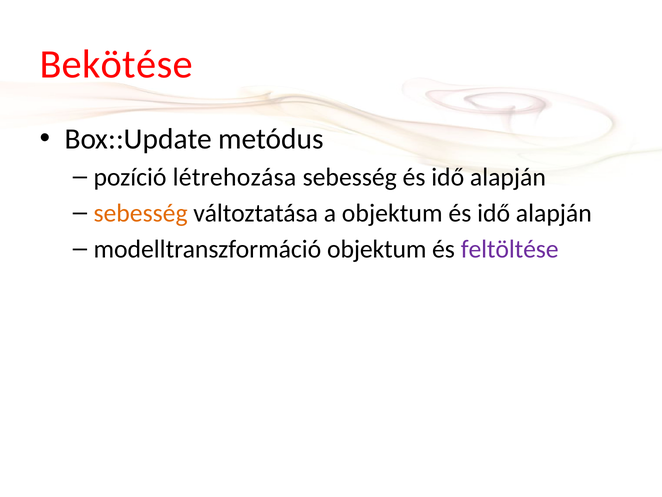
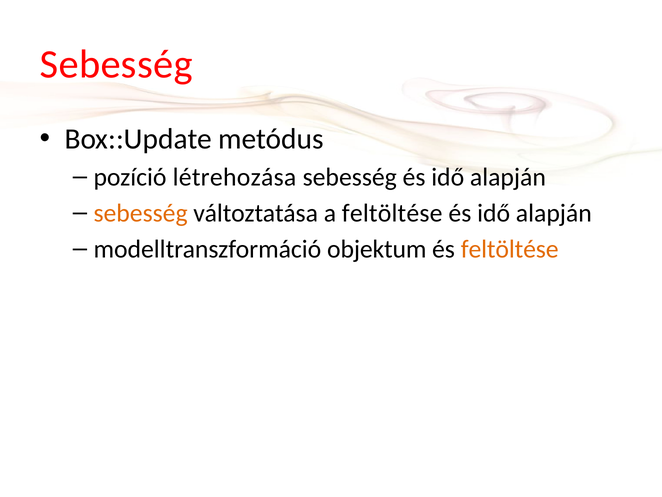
Bekötése at (116, 64): Bekötése -> Sebesség
a objektum: objektum -> feltöltése
feltöltése at (510, 249) colour: purple -> orange
